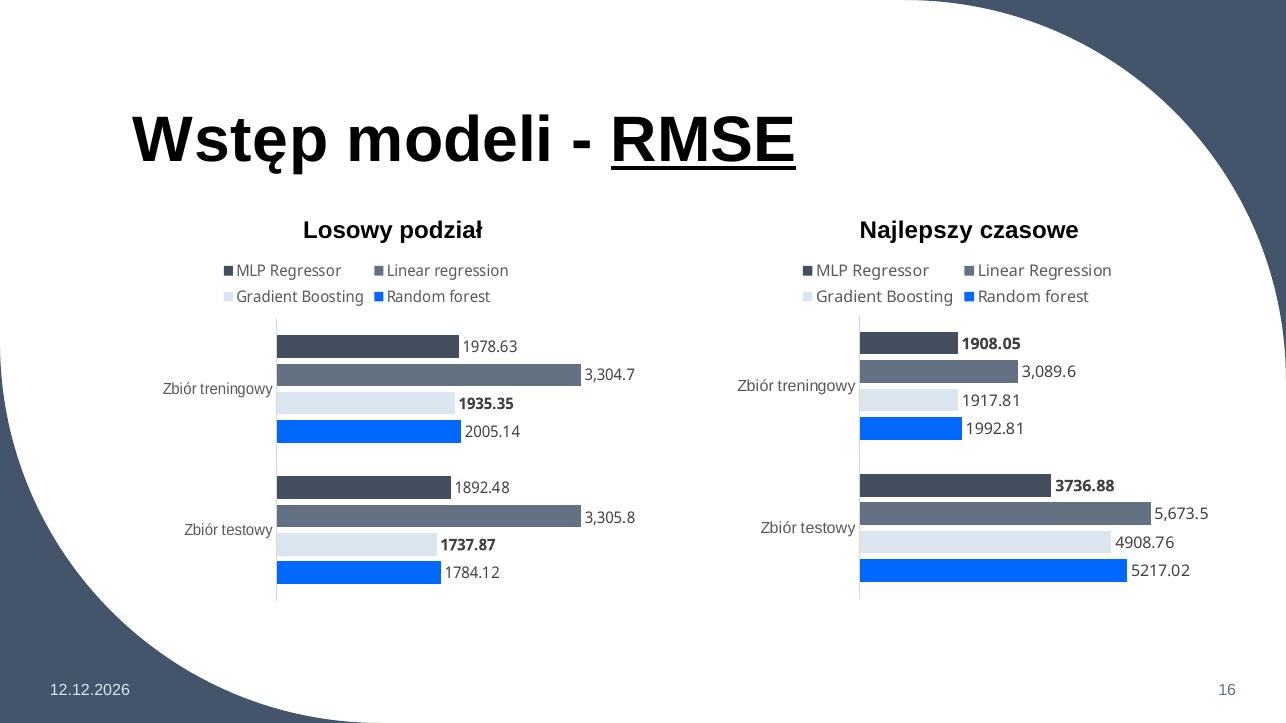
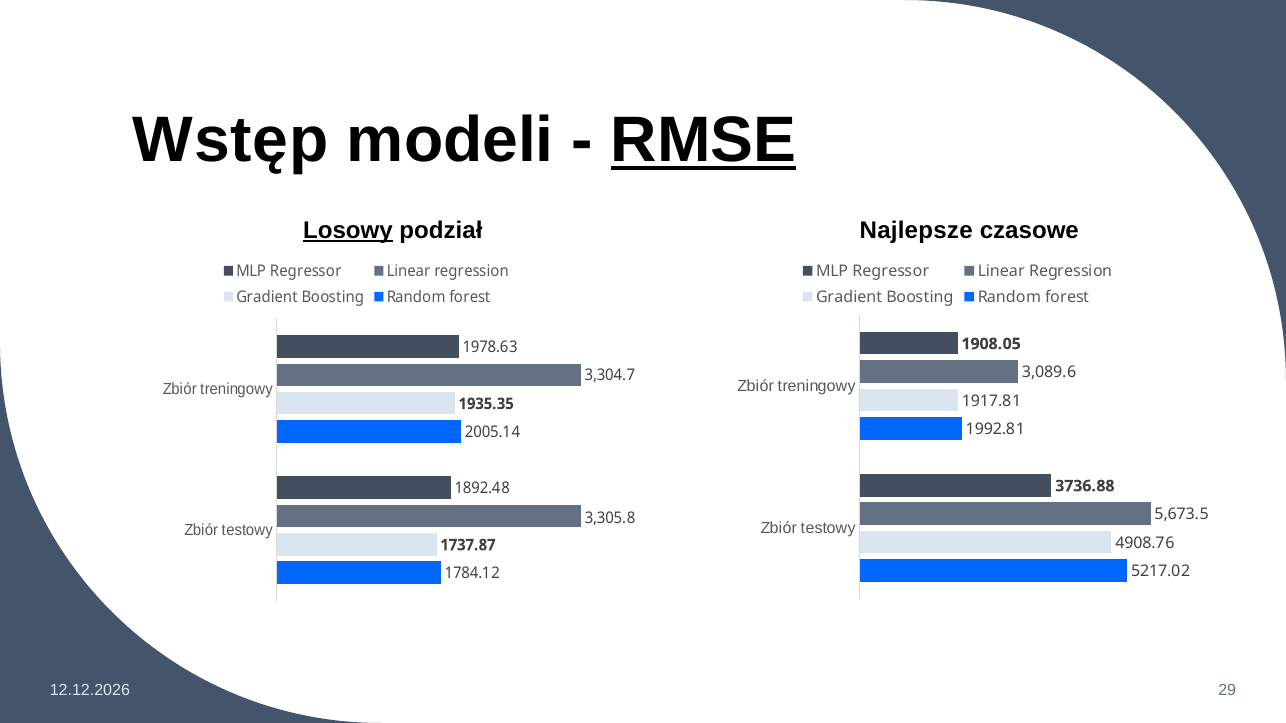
Losowy underline: none -> present
Najlepszy: Najlepszy -> Najlepsze
16: 16 -> 29
